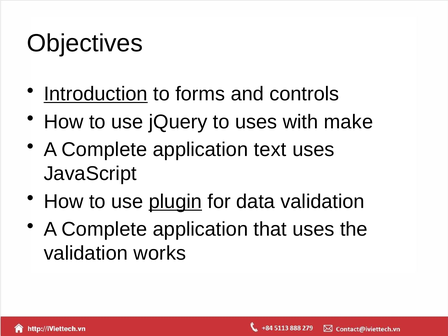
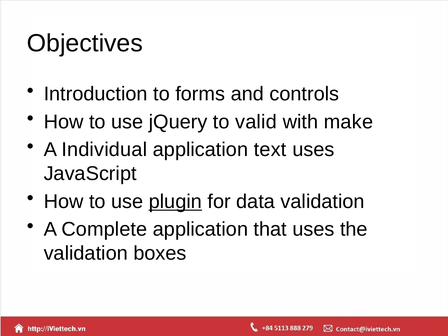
Introduction underline: present -> none
to uses: uses -> valid
Complete at (104, 150): Complete -> Individual
works: works -> boxes
